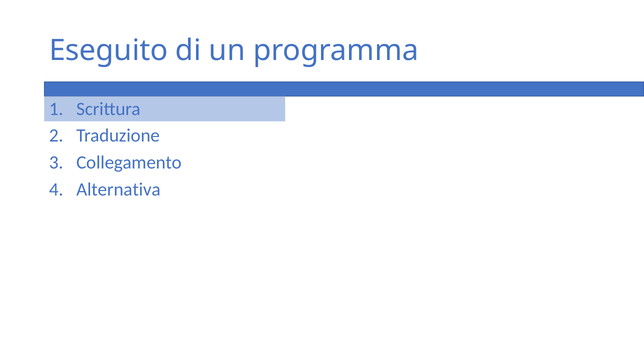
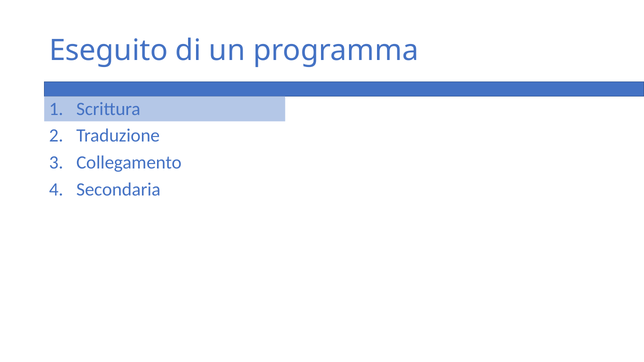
Alternativa: Alternativa -> Secondaria
